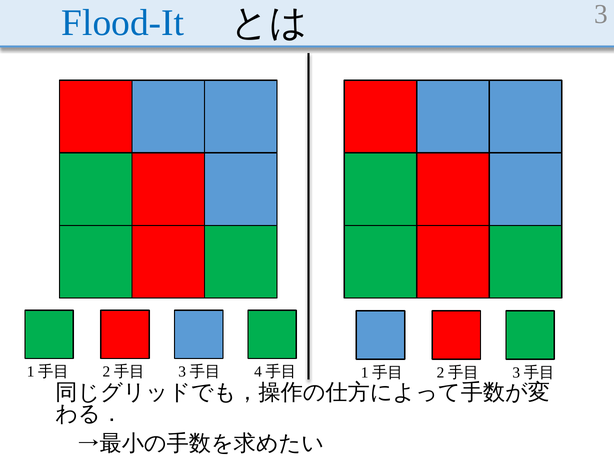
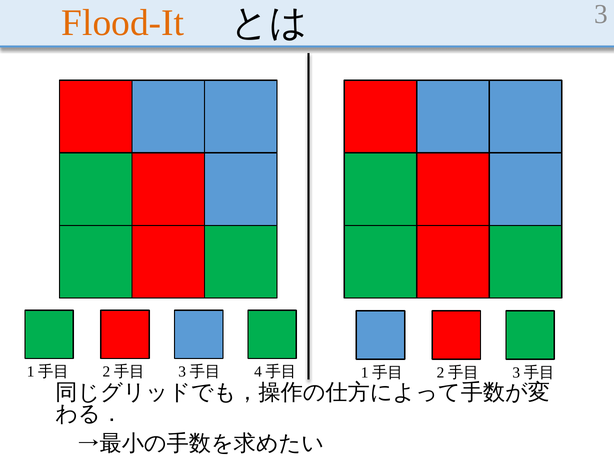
Flood-It colour: blue -> orange
